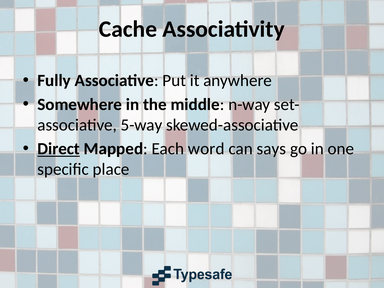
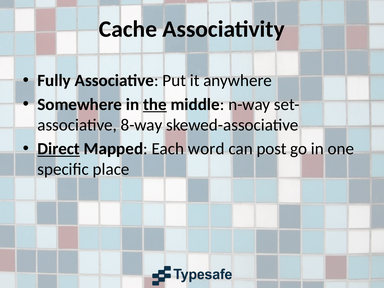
the underline: none -> present
5-way: 5-way -> 8-way
says: says -> post
